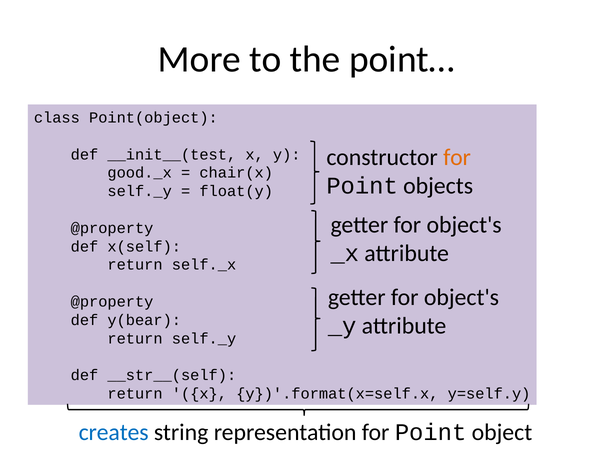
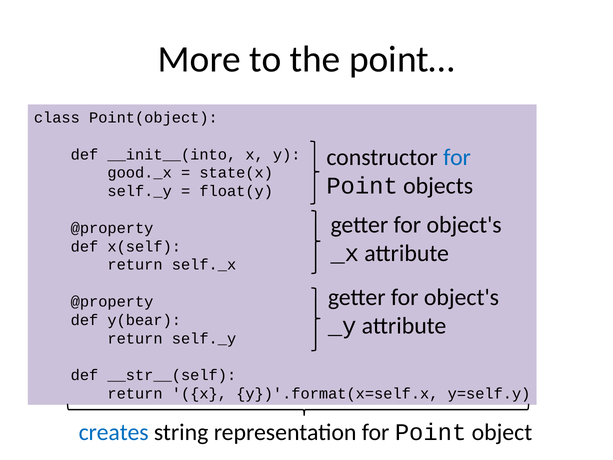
for at (457, 157) colour: orange -> blue
__init__(test: __init__(test -> __init__(into
chair(x: chair(x -> state(x
